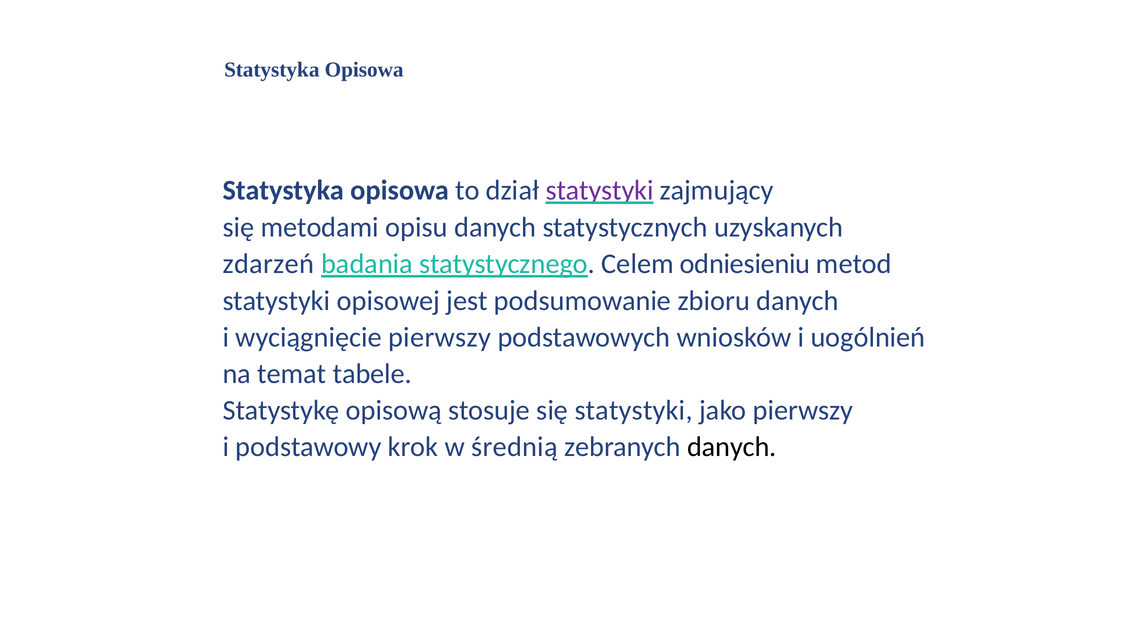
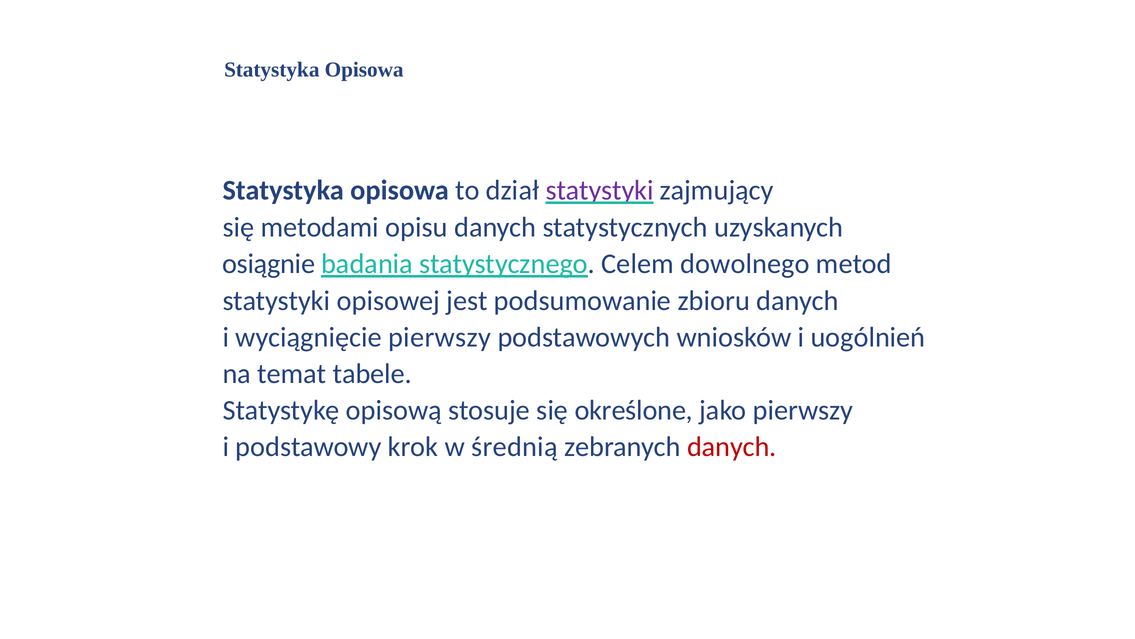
zdarzeń: zdarzeń -> osiągnie
odniesieniu: odniesieniu -> dowolnego
się statystyki: statystyki -> określone
danych at (732, 446) colour: black -> red
